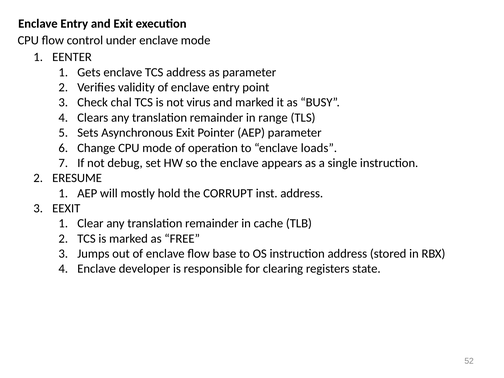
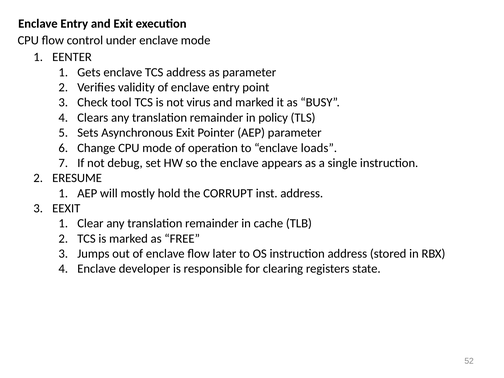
chal: chal -> tool
range: range -> policy
base: base -> later
